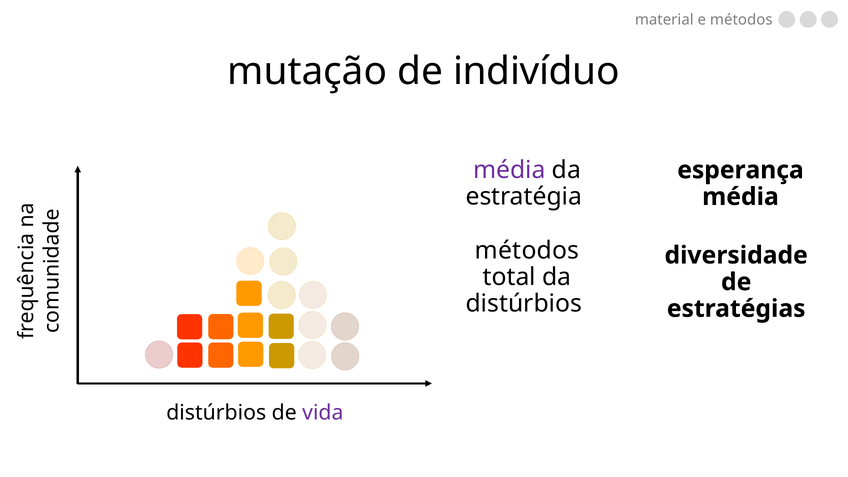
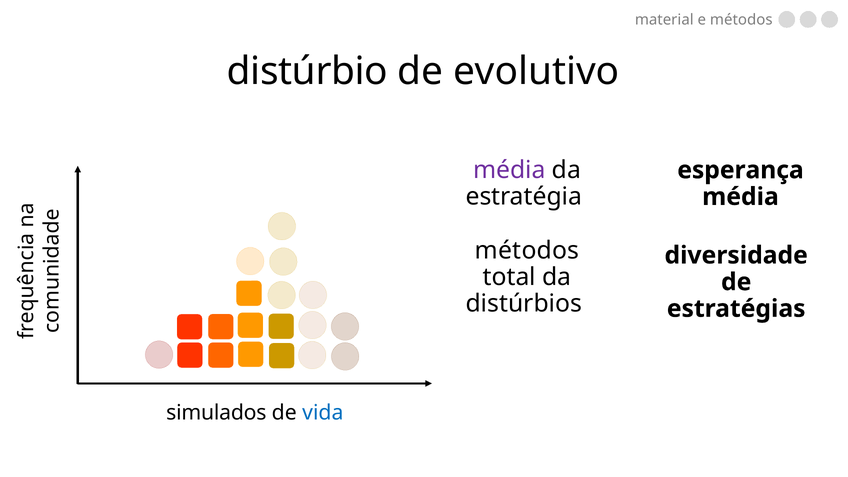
mutação: mutação -> distúrbio
indivíduo: indivíduo -> evolutivo
distúrbios at (216, 413): distúrbios -> simulados
vida colour: purple -> blue
